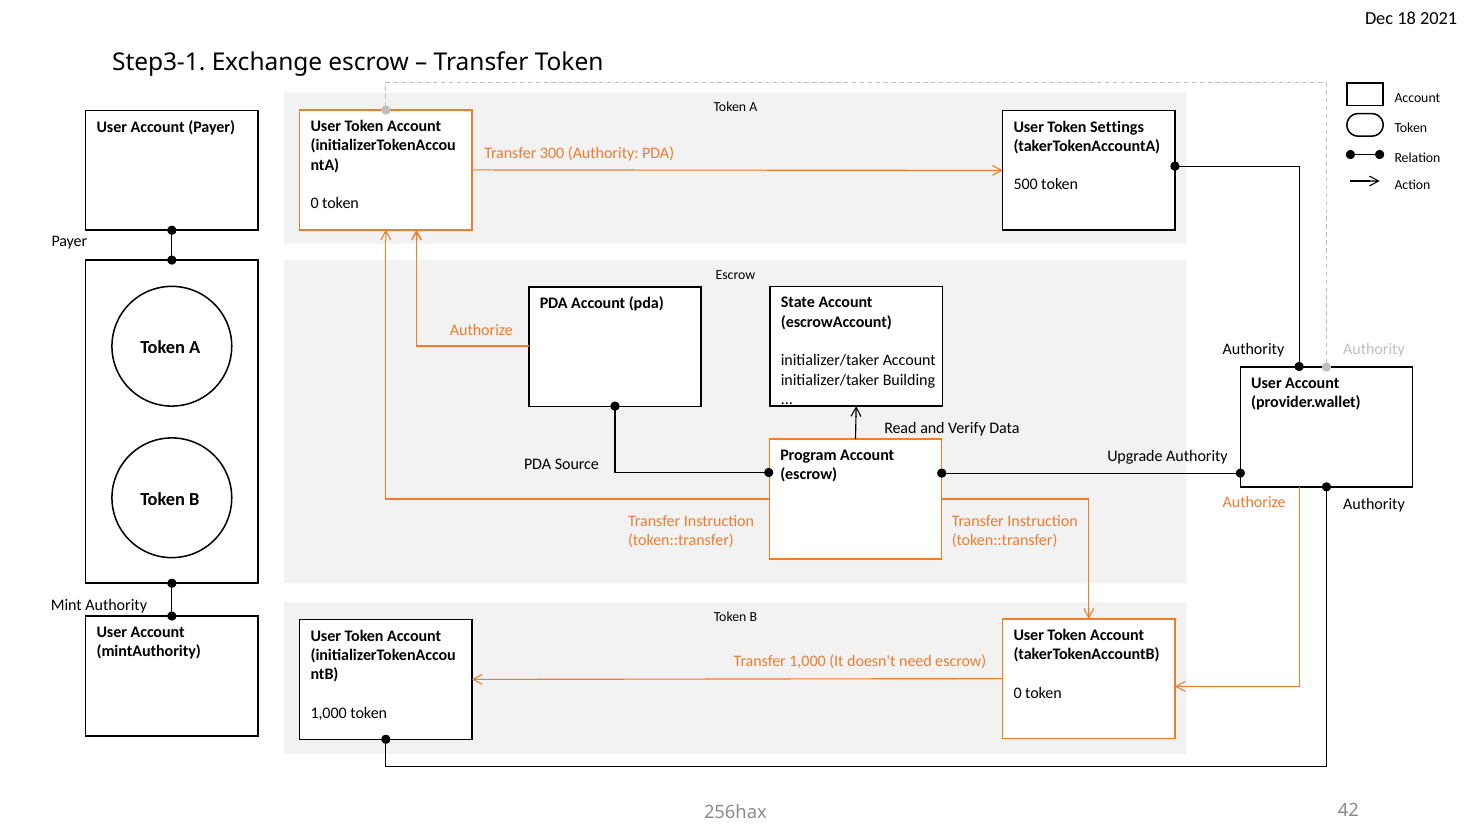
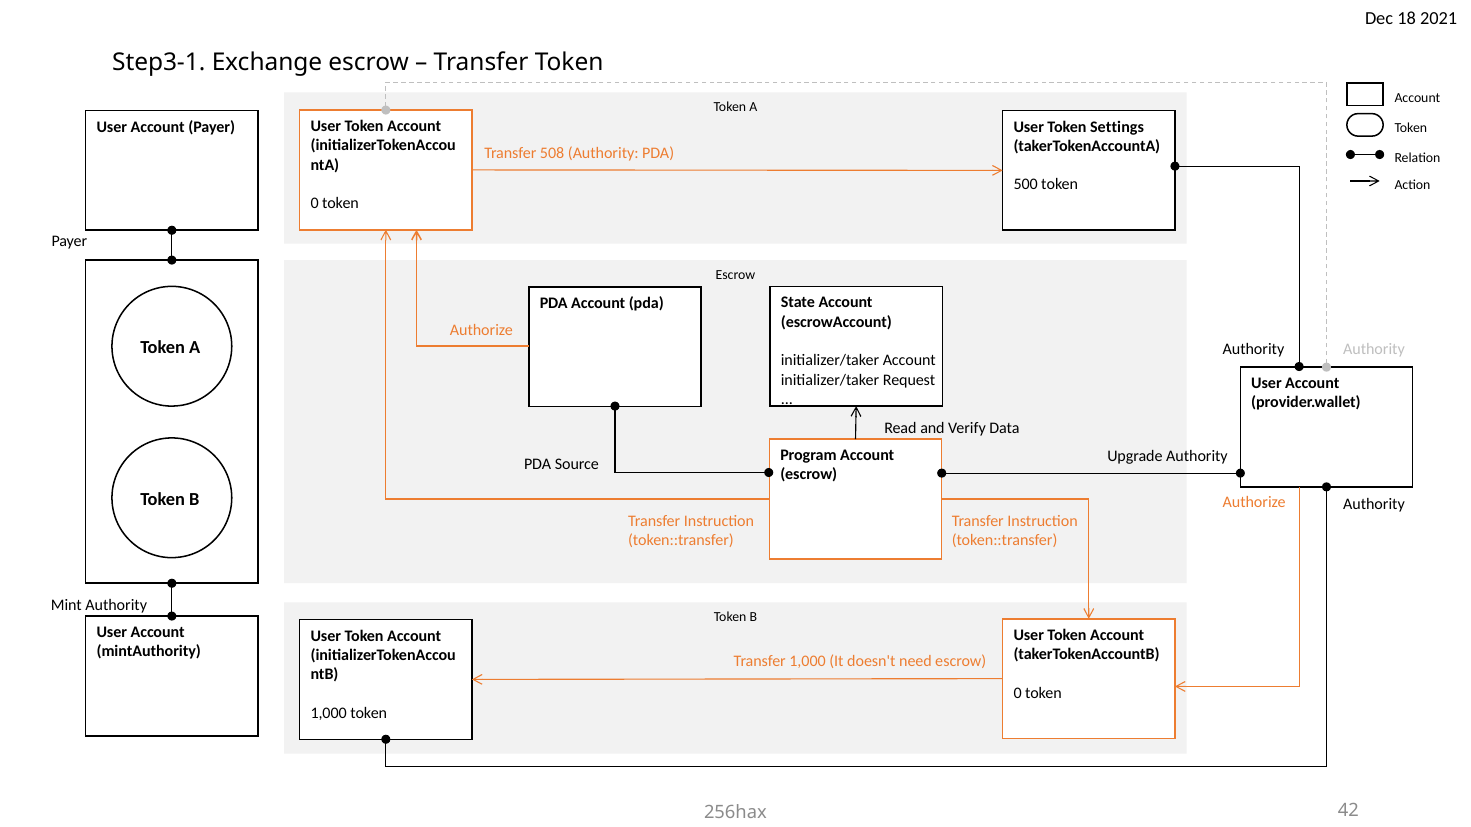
300: 300 -> 508
Building: Building -> Request
